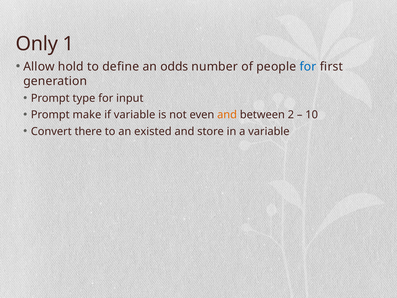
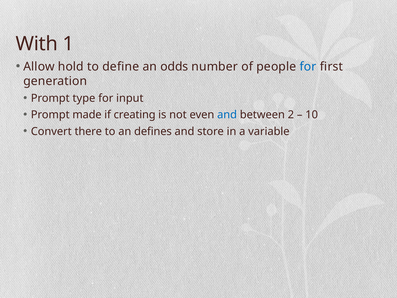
Only: Only -> With
make: make -> made
if variable: variable -> creating
and at (227, 115) colour: orange -> blue
existed: existed -> defines
